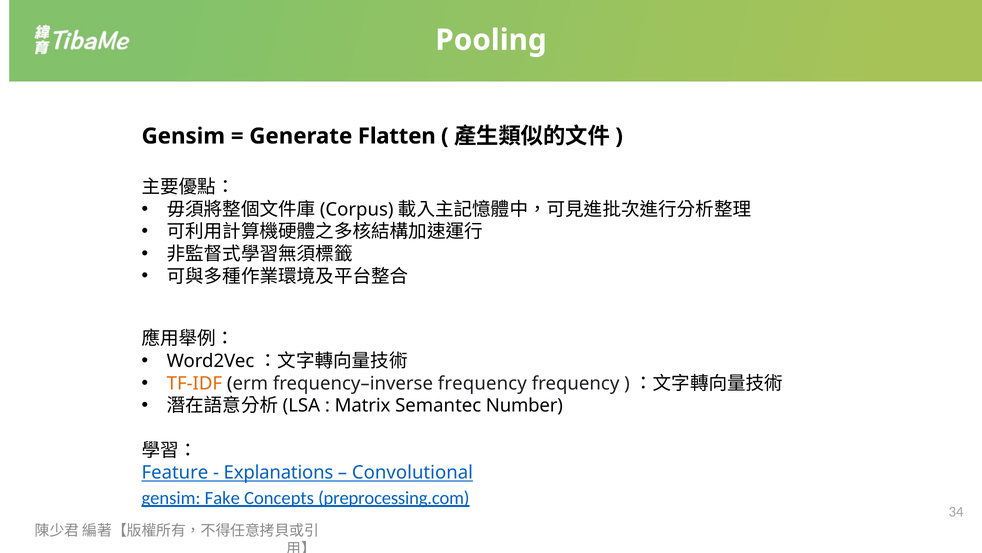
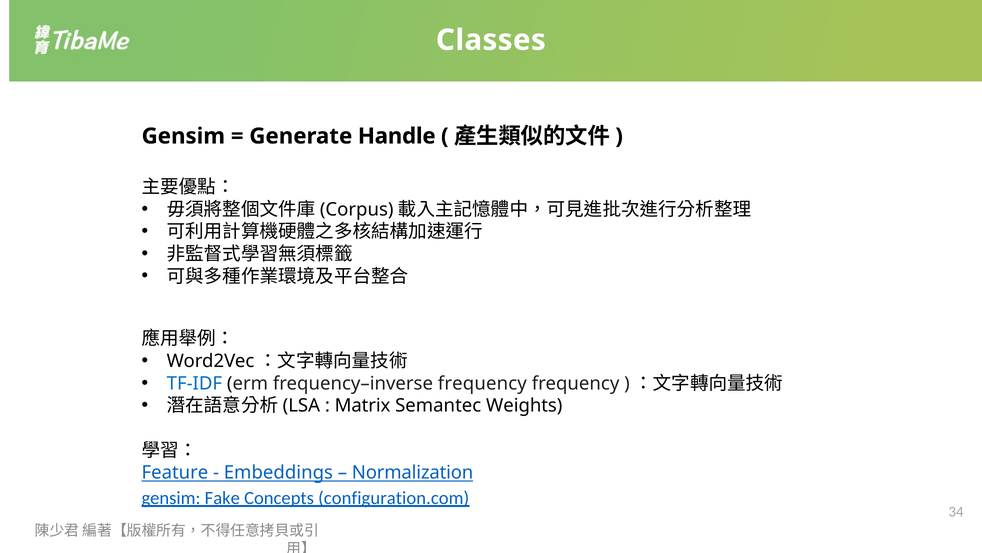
Pooling: Pooling -> Classes
Flatten: Flatten -> Handle
TF-IDF colour: orange -> blue
Number: Number -> Weights
Explanations: Explanations -> Embeddings
Convolutional: Convolutional -> Normalization
preprocessing.com: preprocessing.com -> configuration.com
